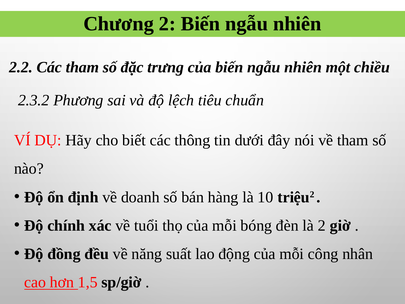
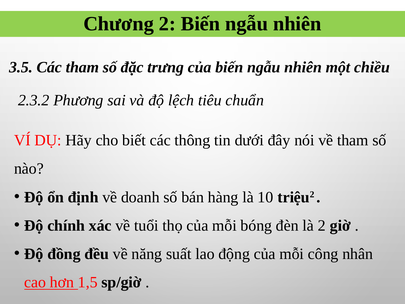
2.2: 2.2 -> 3.5
